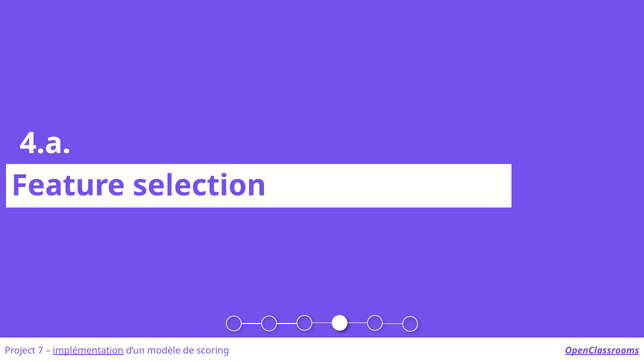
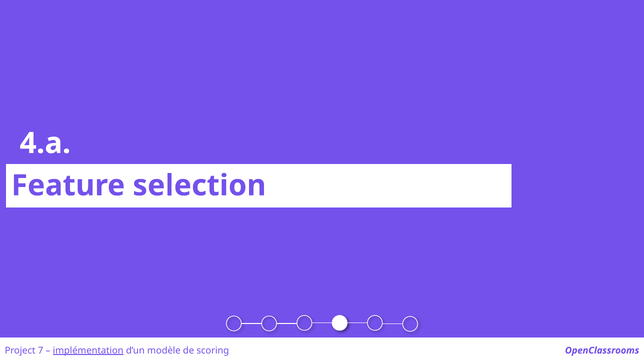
OpenClassrooms underline: present -> none
